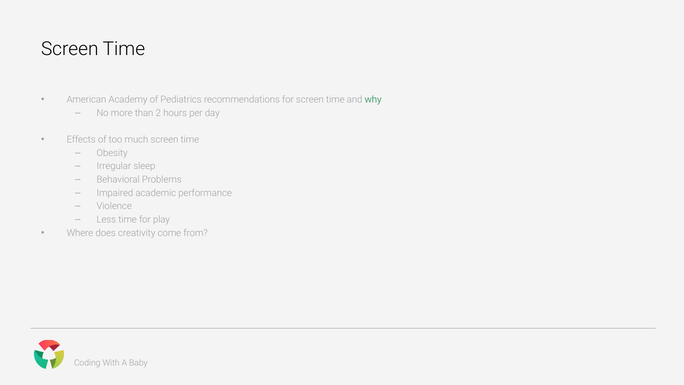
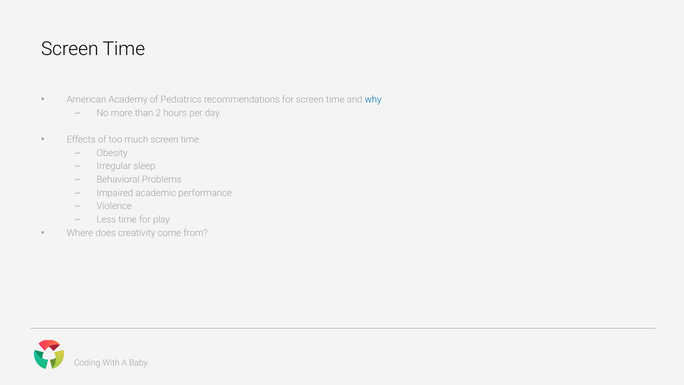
why colour: green -> blue
